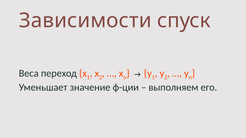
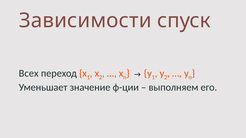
Веса: Веса -> Всех
